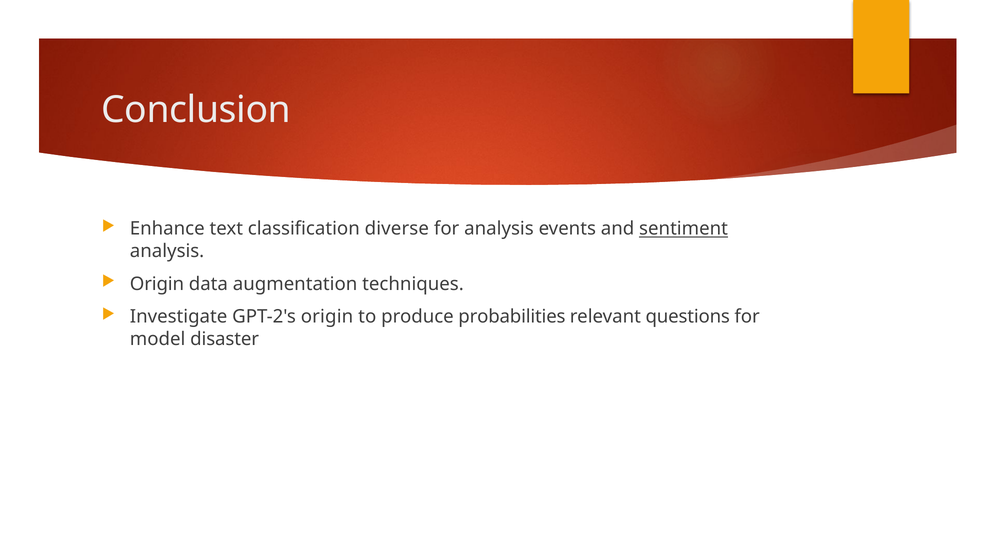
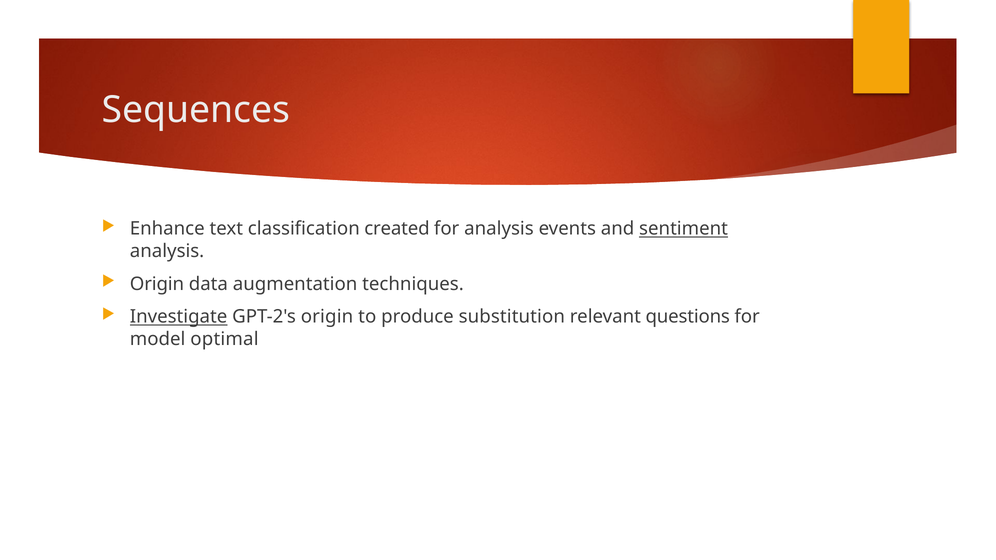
Conclusion: Conclusion -> Sequences
diverse: diverse -> created
Investigate underline: none -> present
probabilities: probabilities -> substitution
disaster: disaster -> optimal
